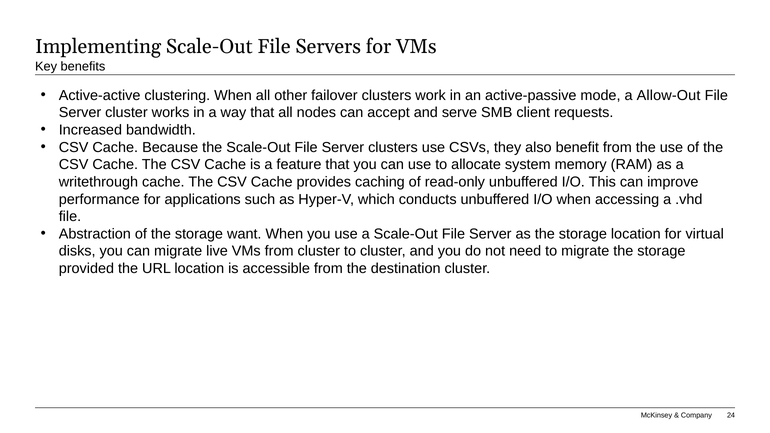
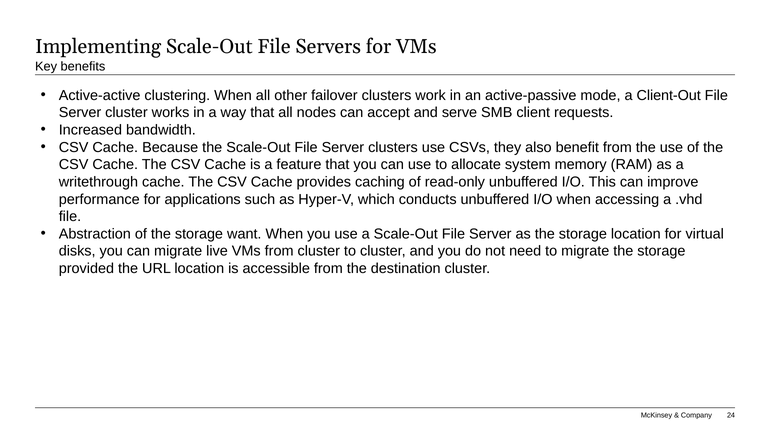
Allow-Out: Allow-Out -> Client-Out
